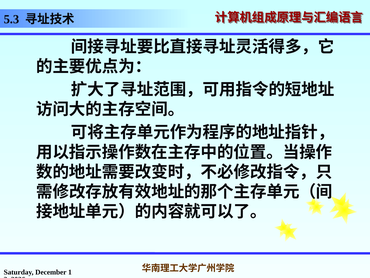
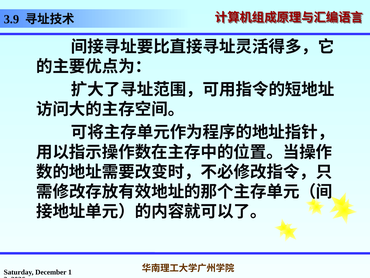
5.3: 5.3 -> 3.9
